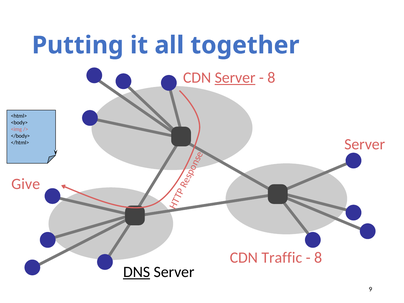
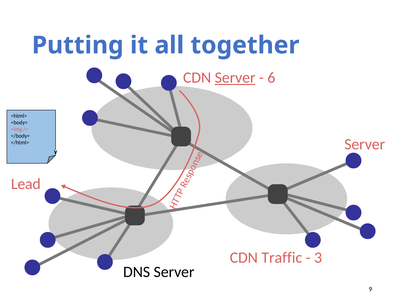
8 at (271, 78): 8 -> 6
Give: Give -> Lead
8 at (318, 258): 8 -> 3
DNS underline: present -> none
